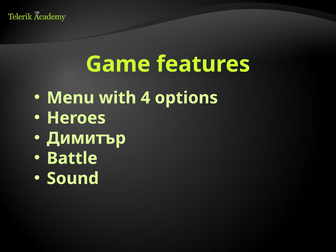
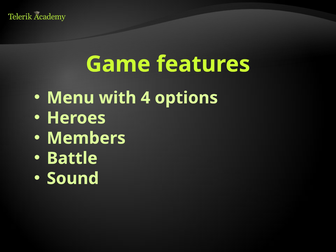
Димитър: Димитър -> Members
